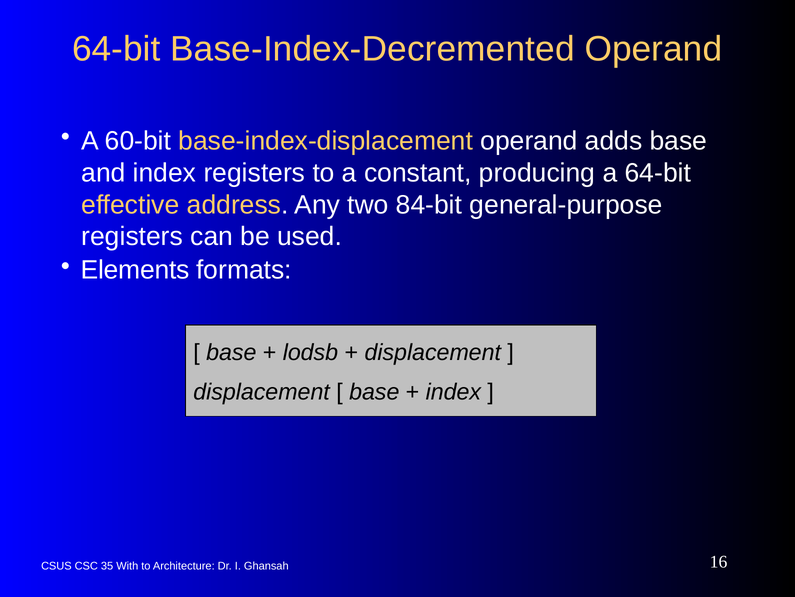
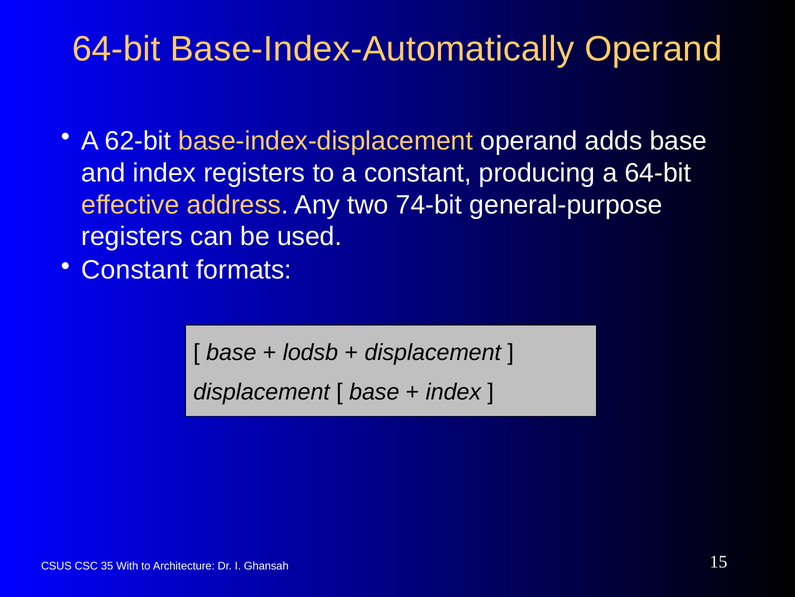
Base-Index-Decremented: Base-Index-Decremented -> Base-Index-Automatically
60-bit: 60-bit -> 62-bit
84-bit: 84-bit -> 74-bit
Elements at (135, 270): Elements -> Constant
16: 16 -> 15
